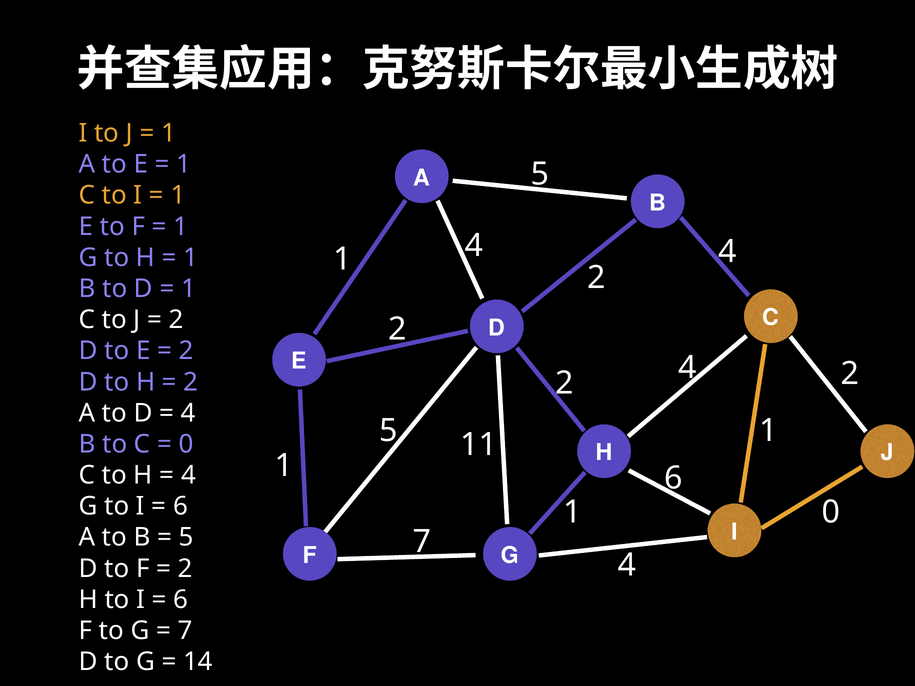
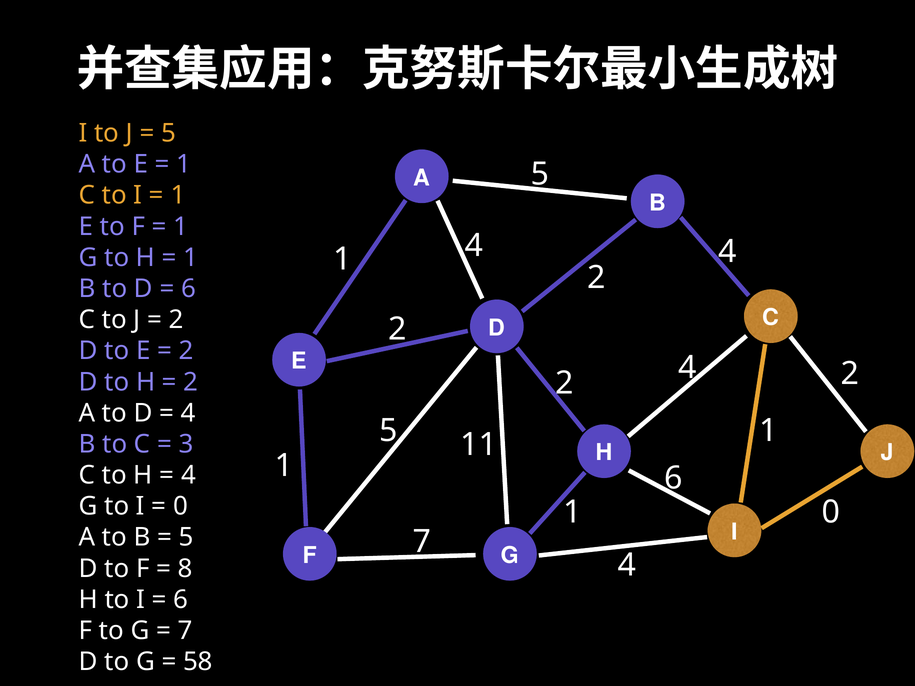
1 at (169, 133): 1 -> 5
1 at (189, 289): 1 -> 6
0 at (186, 444): 0 -> 3
6 at (180, 507): 6 -> 0
2 at (185, 569): 2 -> 8
14: 14 -> 58
